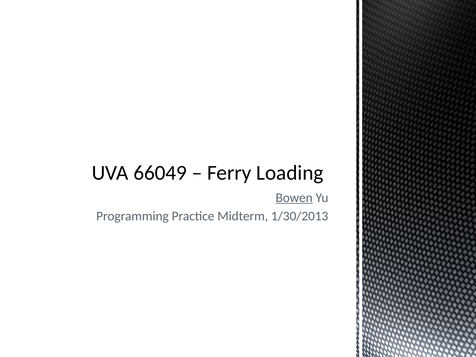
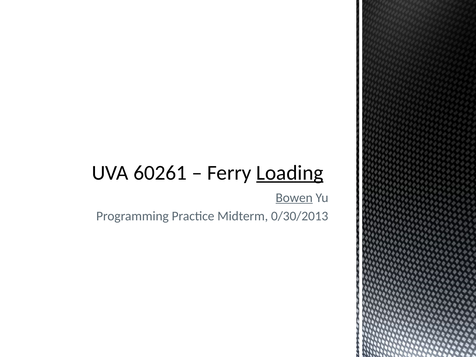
66049: 66049 -> 60261
Loading underline: none -> present
1/30/2013: 1/30/2013 -> 0/30/2013
